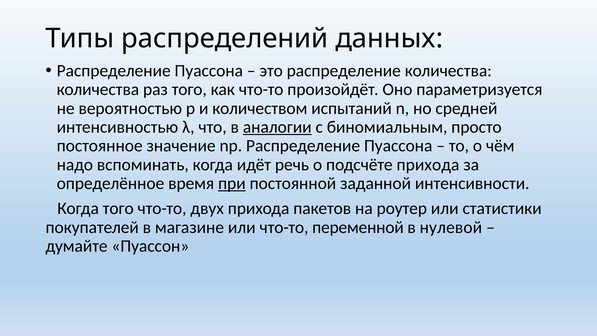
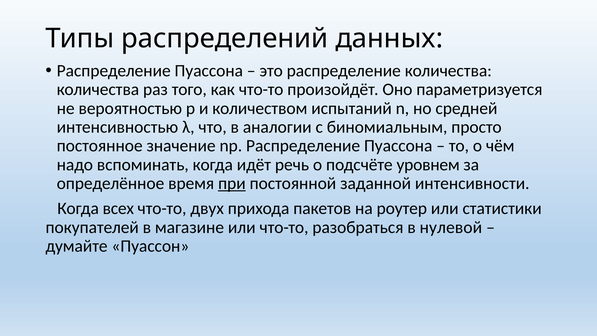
аналогии underline: present -> none
подсчёте прихода: прихода -> уровнем
Когда того: того -> всех
переменной: переменной -> разобраться
